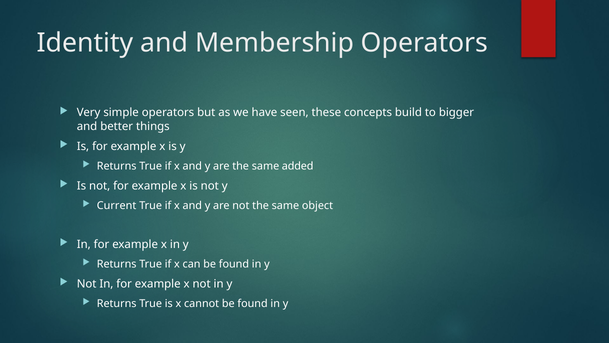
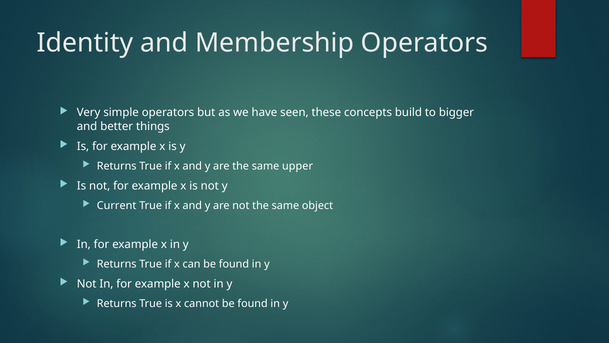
added: added -> upper
